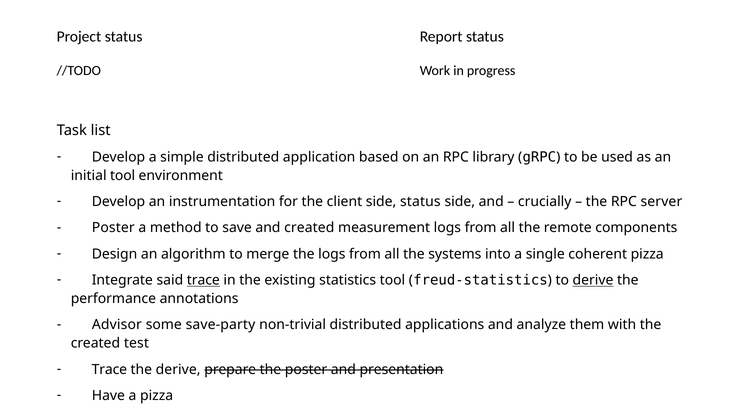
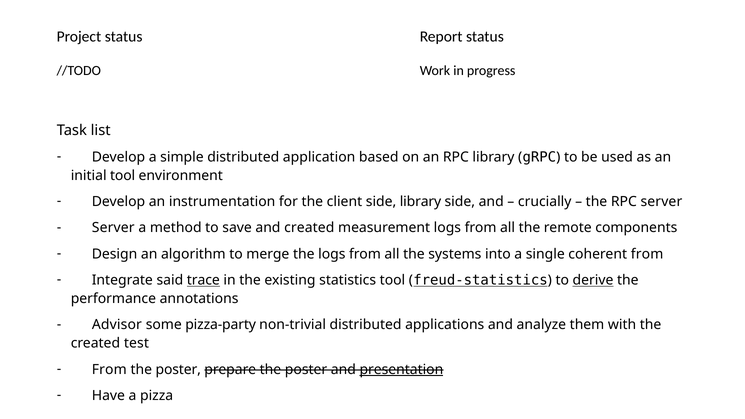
side status: status -> library
Poster at (113, 228): Poster -> Server
coherent pizza: pizza -> from
freud-statistics underline: none -> present
save-party: save-party -> pizza-party
Trace at (109, 370): Trace -> From
derive at (178, 370): derive -> poster
presentation underline: none -> present
